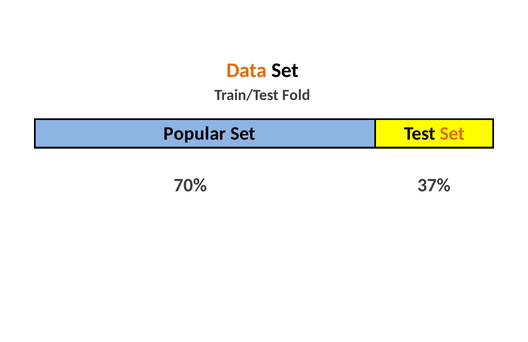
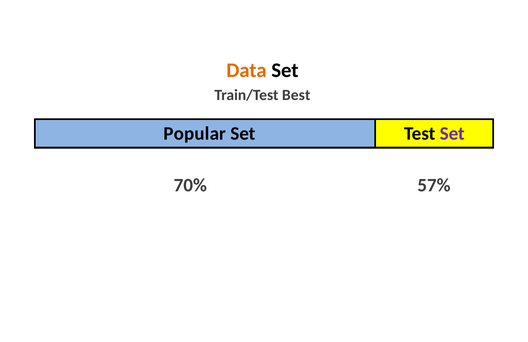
Fold: Fold -> Best
Set at (452, 133) colour: orange -> purple
37%: 37% -> 57%
